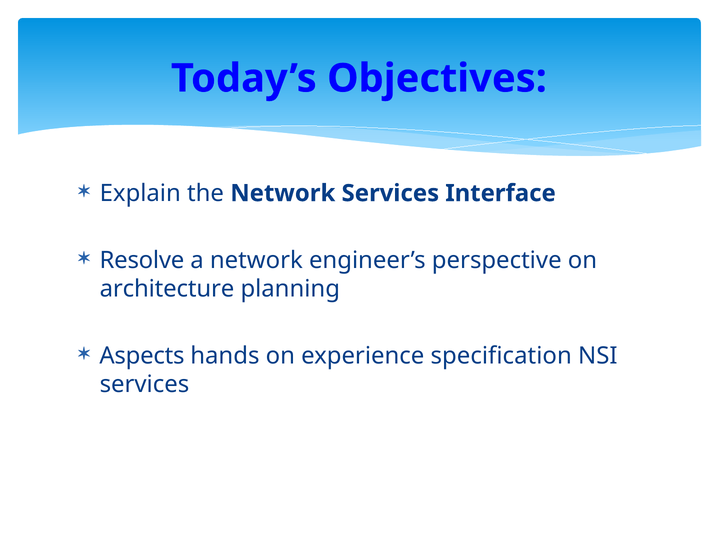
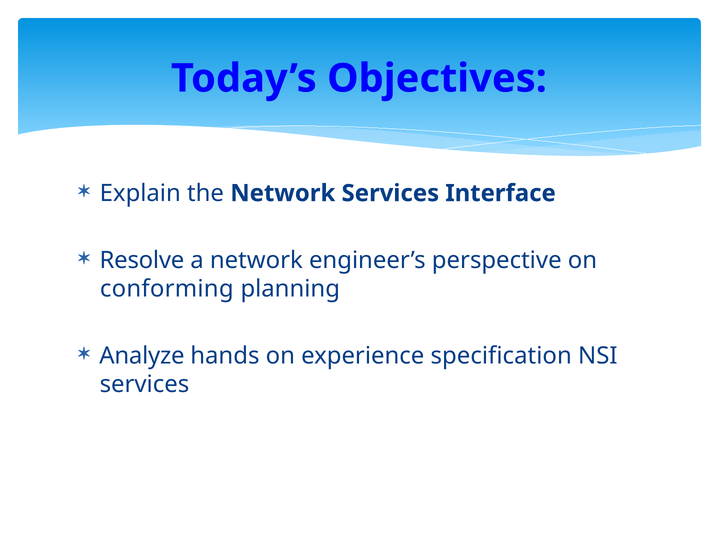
architecture: architecture -> conforming
Aspects: Aspects -> Analyze
